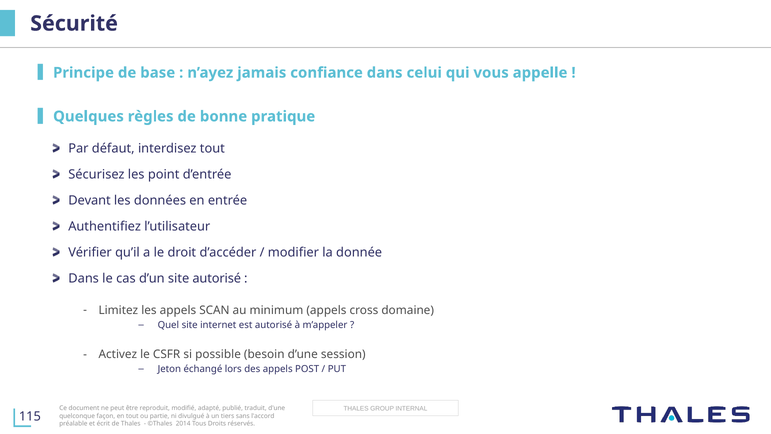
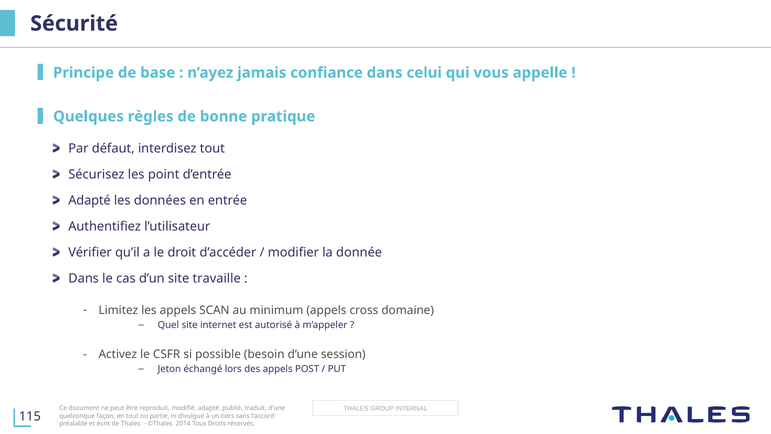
Devant at (89, 201): Devant -> Adapté
site autorisé: autorisé -> travaille
